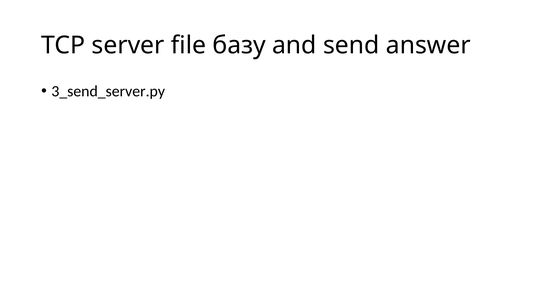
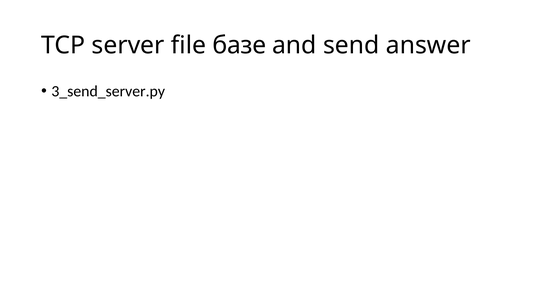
базу: базу -> базе
